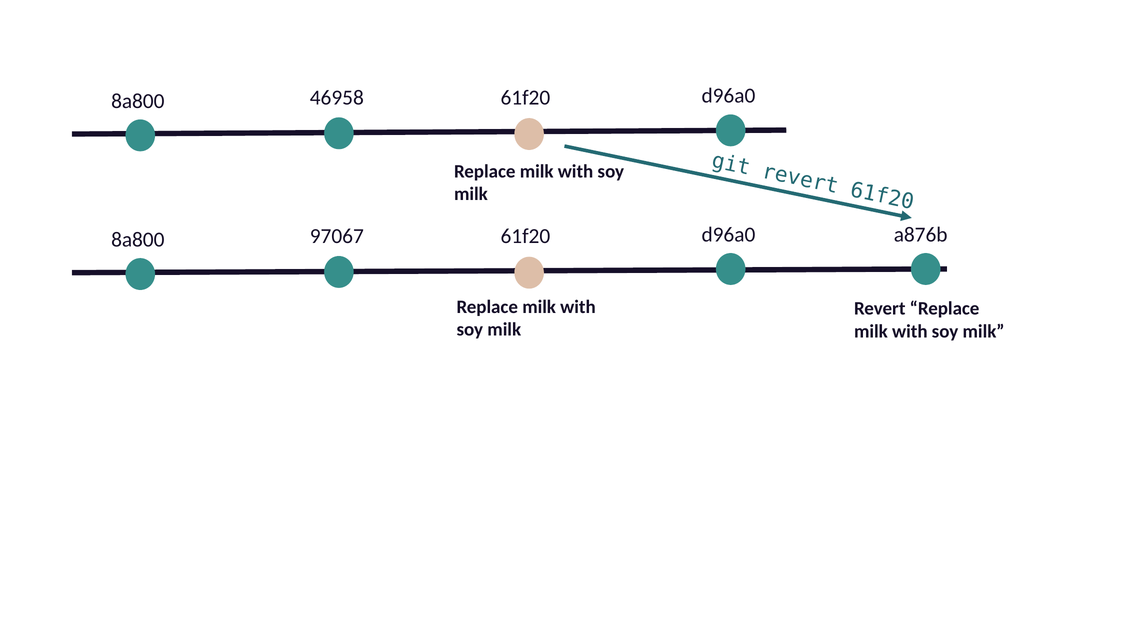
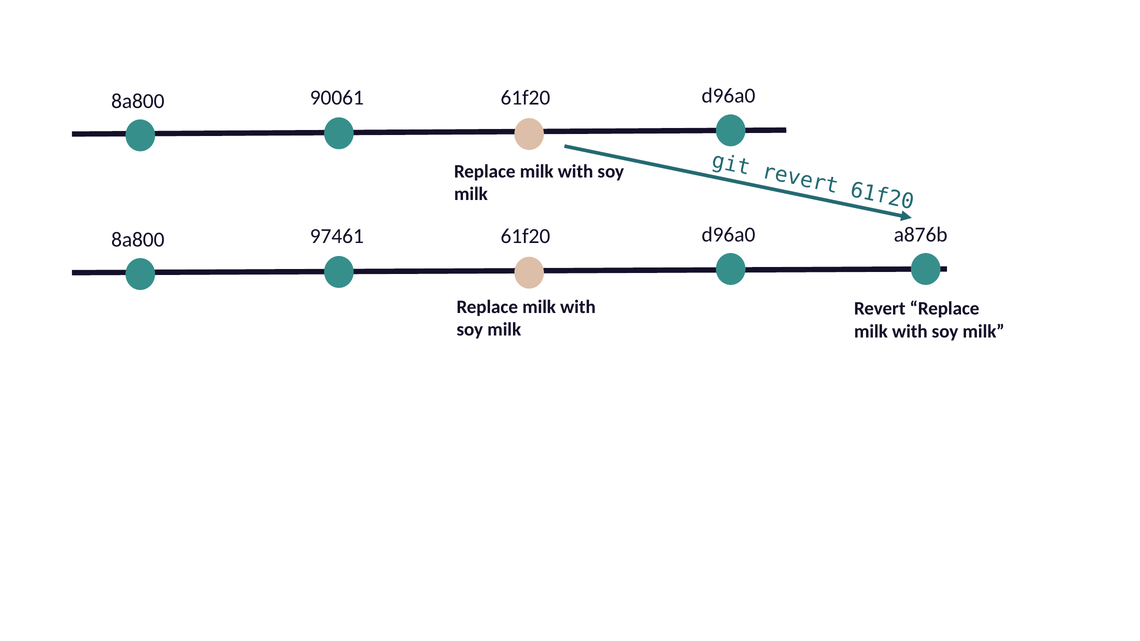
46958: 46958 -> 90061
97067: 97067 -> 97461
